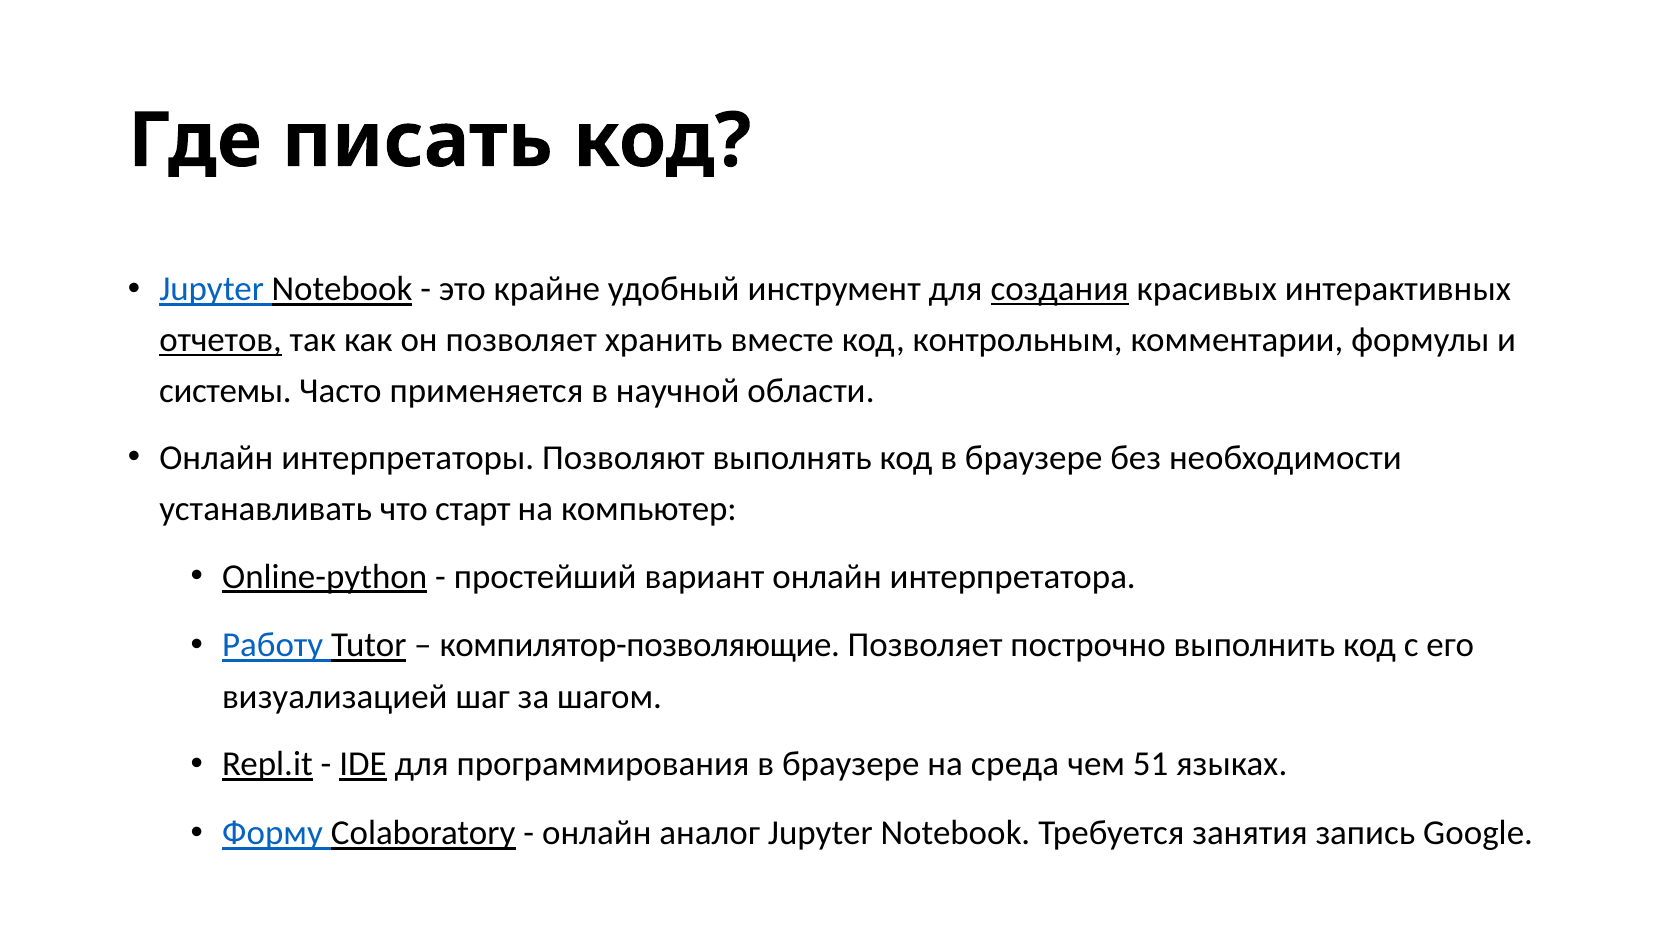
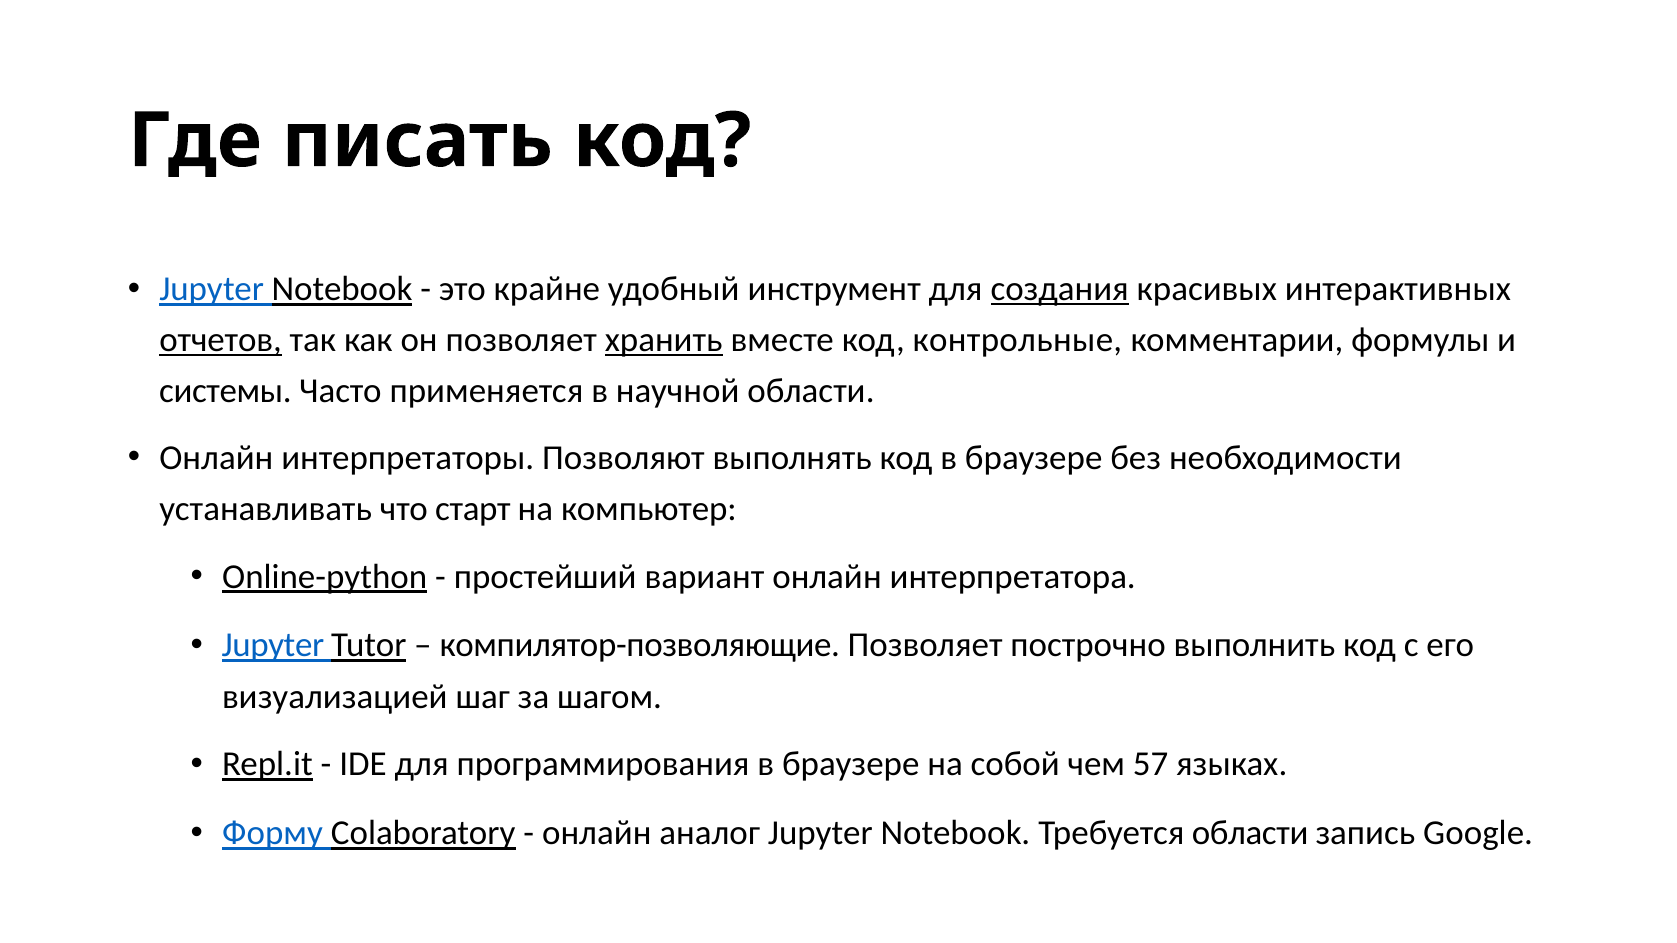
хранить underline: none -> present
контрольным: контрольным -> контрольные
Работу at (273, 646): Работу -> Jupyter
IDE underline: present -> none
среда: среда -> собой
51: 51 -> 57
Требуется занятия: занятия -> области
